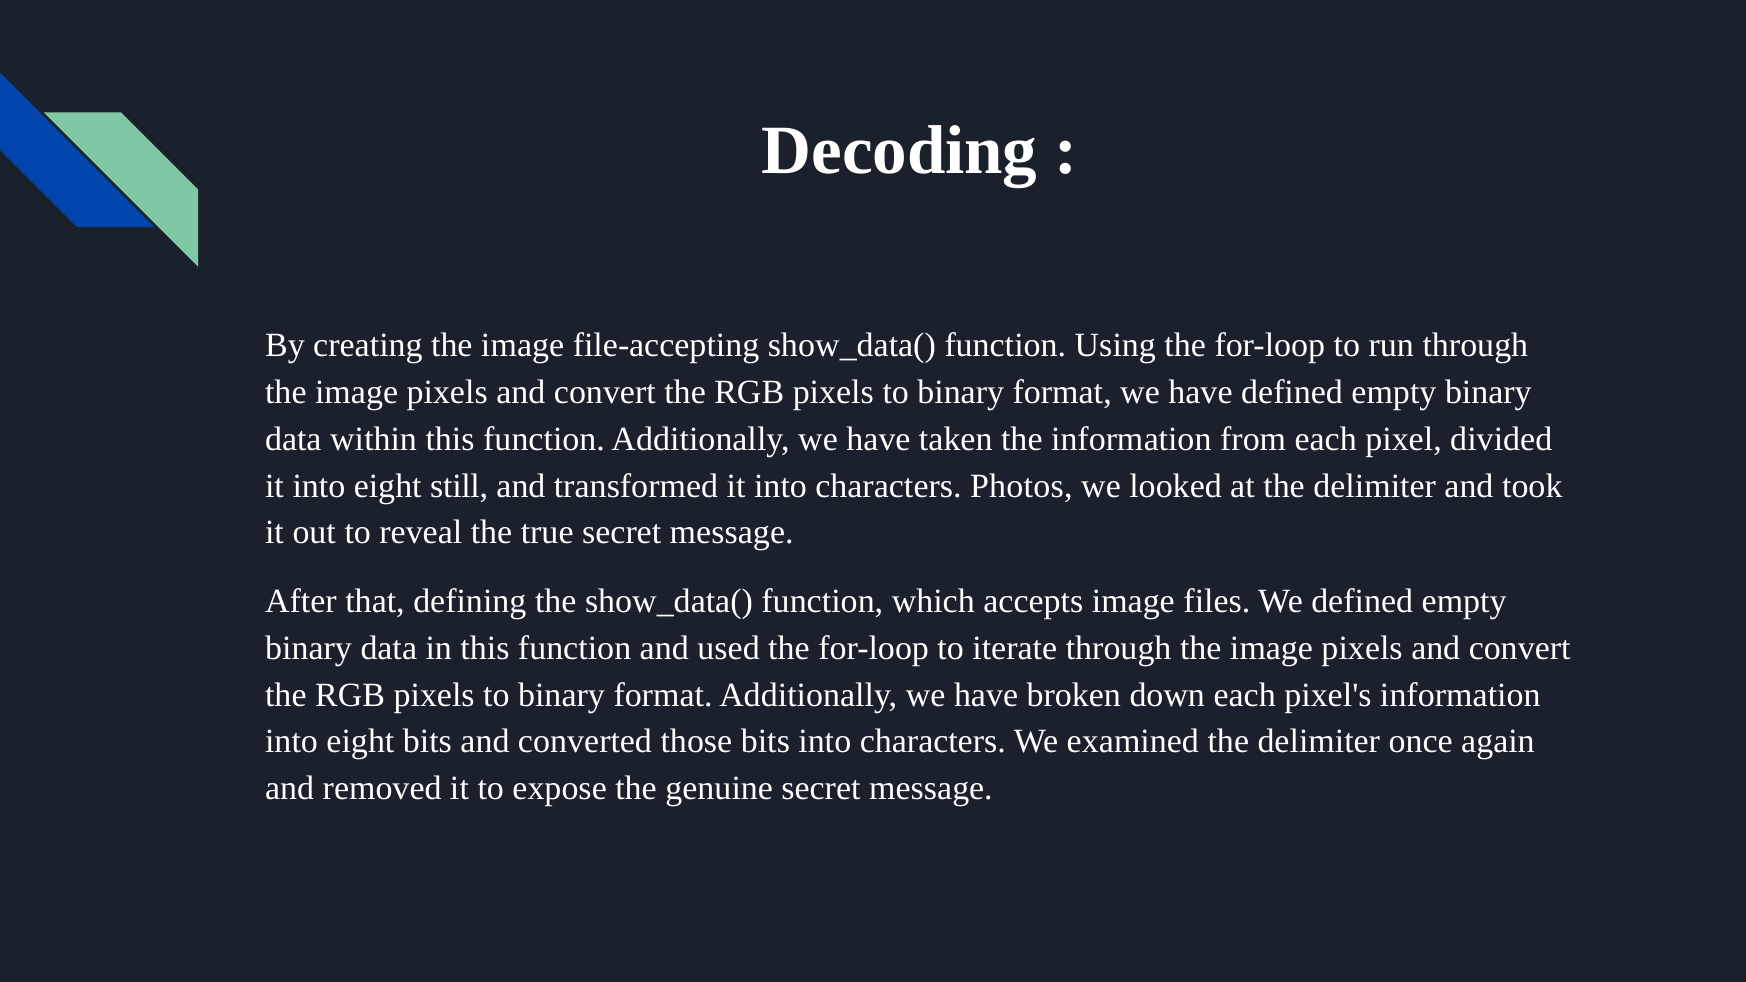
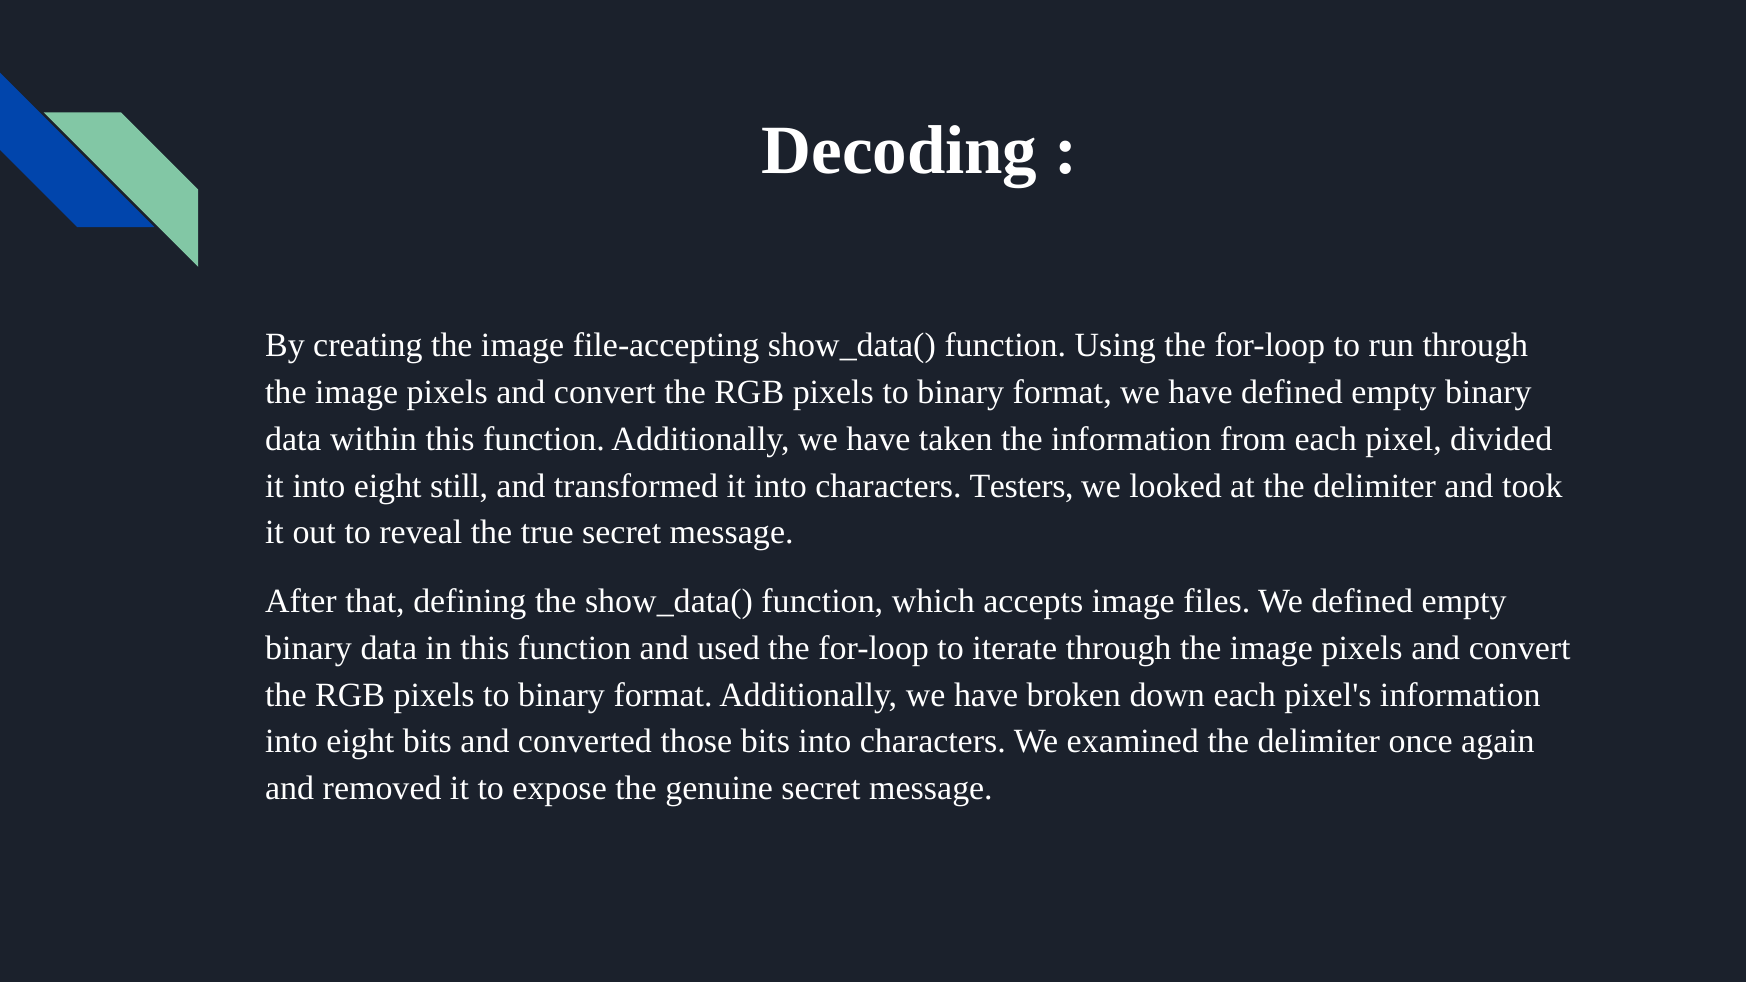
Photos: Photos -> Testers
